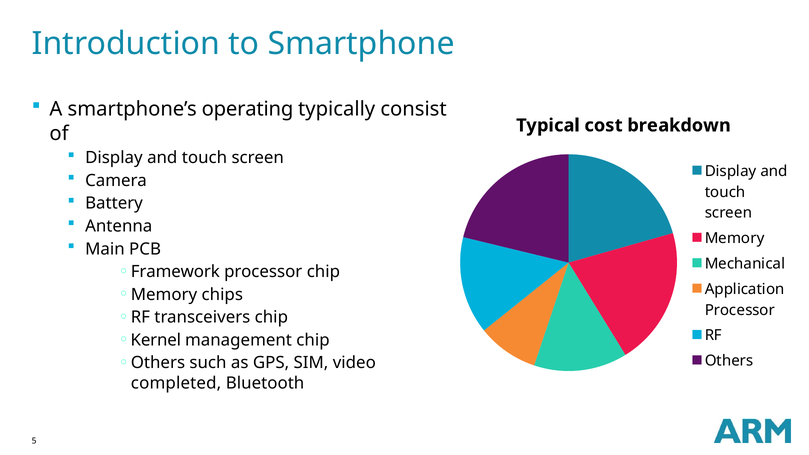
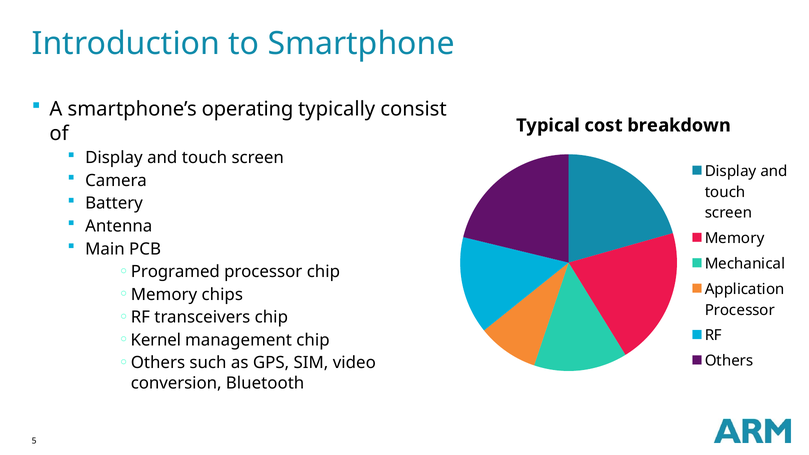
Framework: Framework -> Programed
completed: completed -> conversion
